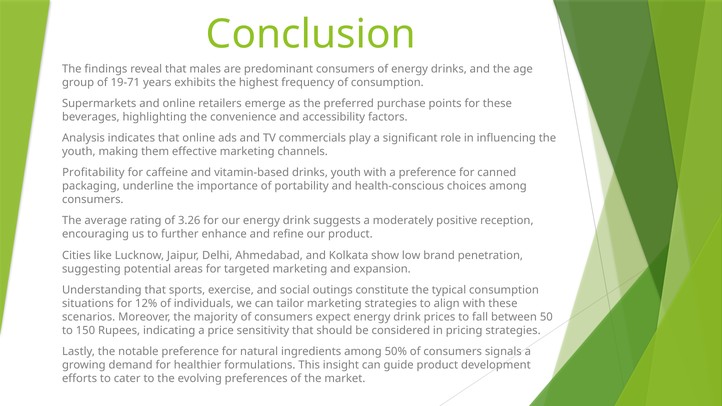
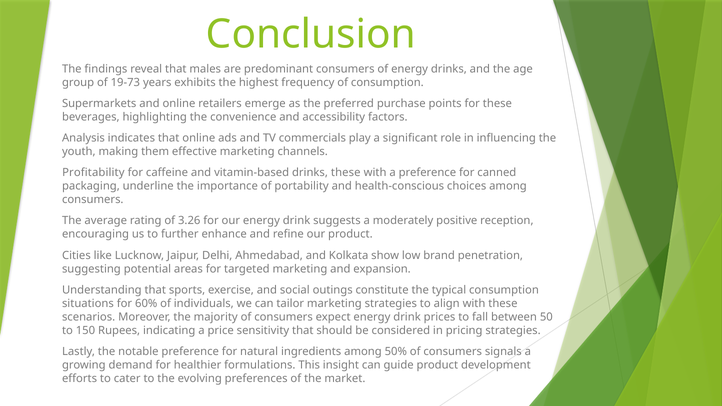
19-71: 19-71 -> 19-73
drinks youth: youth -> these
12%: 12% -> 60%
